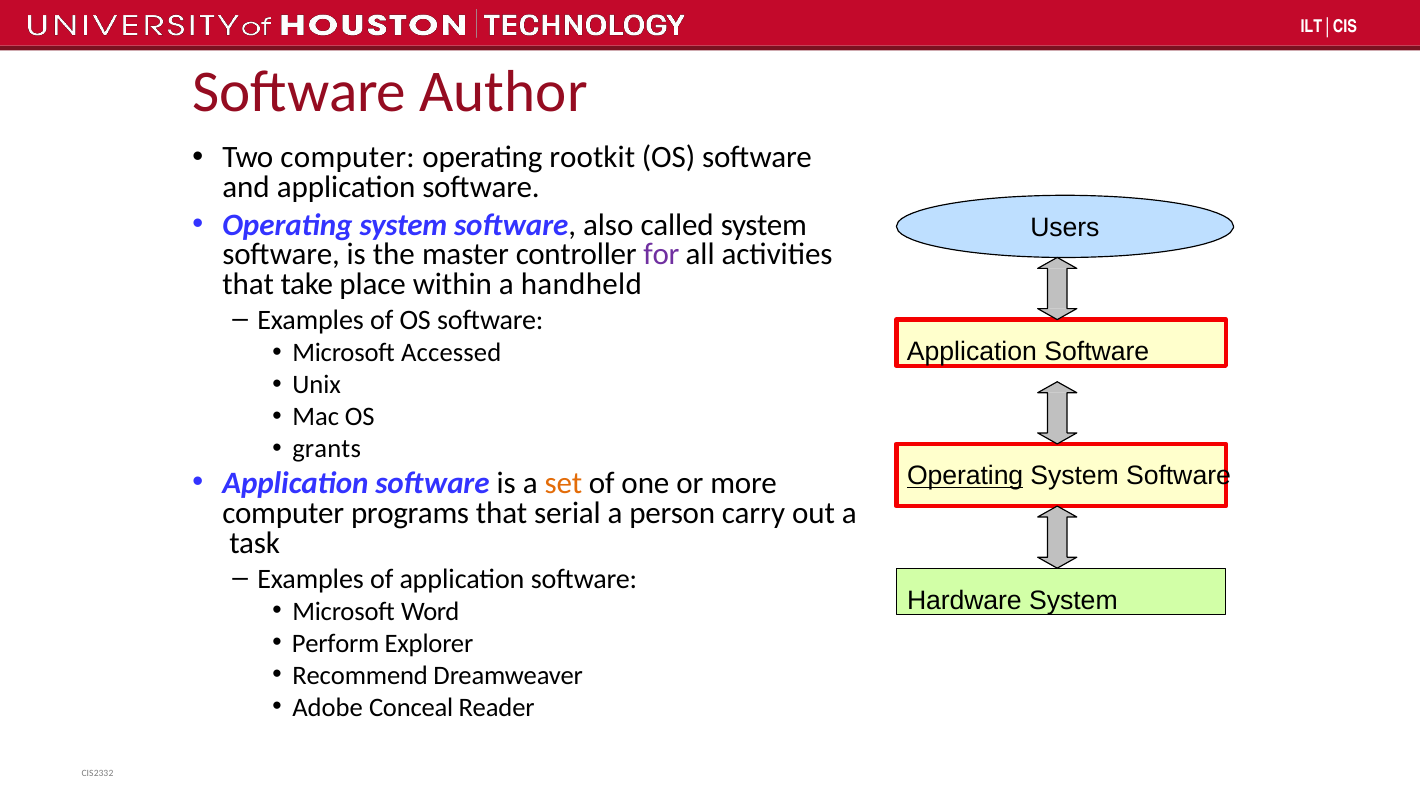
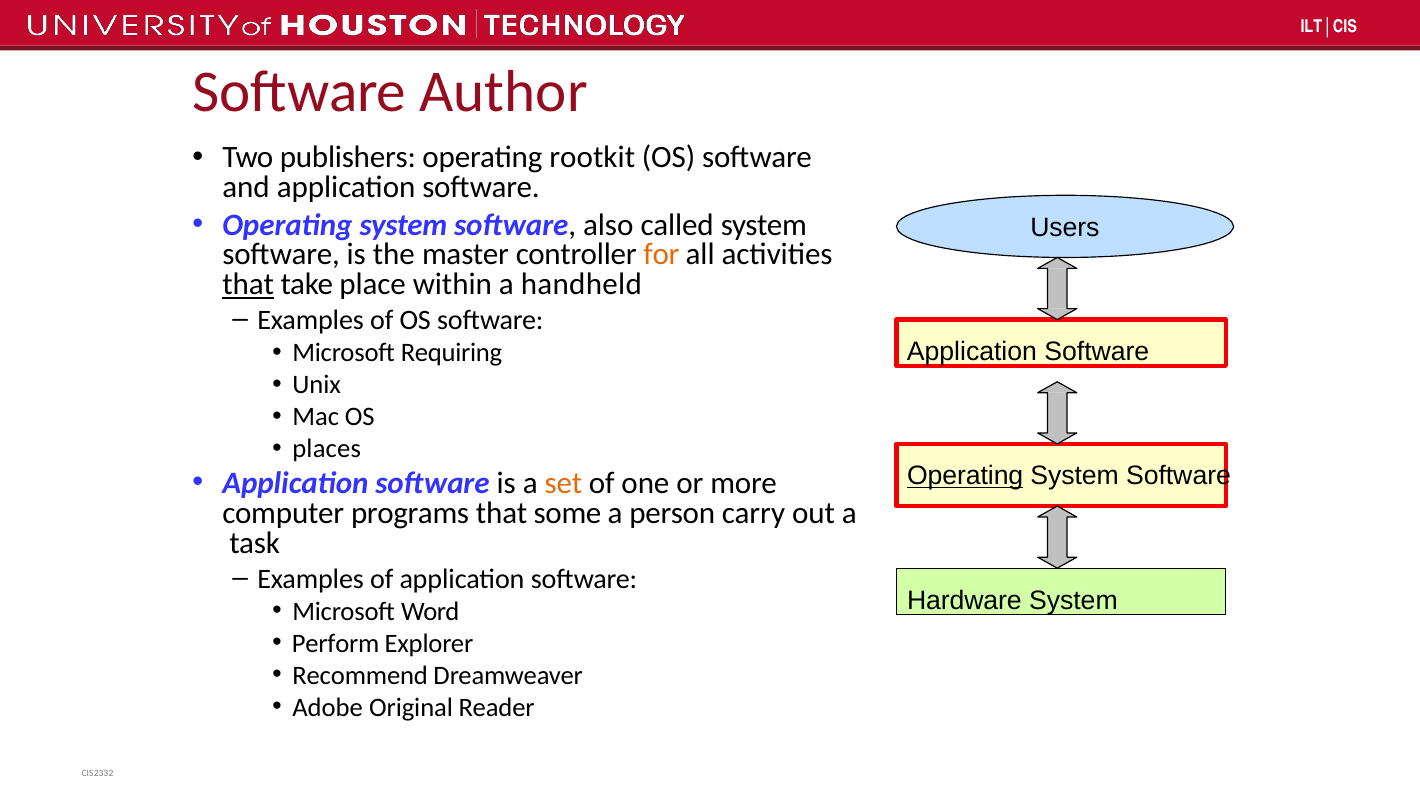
Two computer: computer -> publishers
for colour: purple -> orange
that at (248, 285) underline: none -> present
Accessed: Accessed -> Requiring
grants: grants -> places
serial: serial -> some
Conceal: Conceal -> Original
